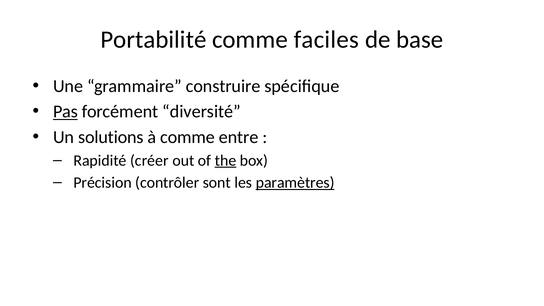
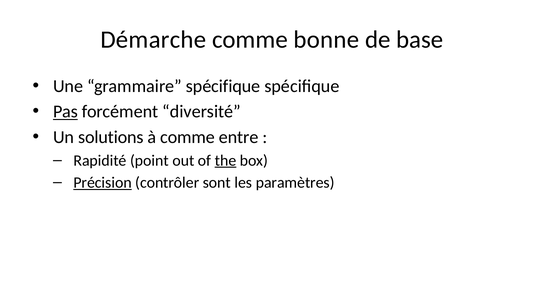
Portabilité: Portabilité -> Démarche
faciles: faciles -> bonne
grammaire construire: construire -> spécifique
créer: créer -> point
Précision underline: none -> present
paramètres underline: present -> none
